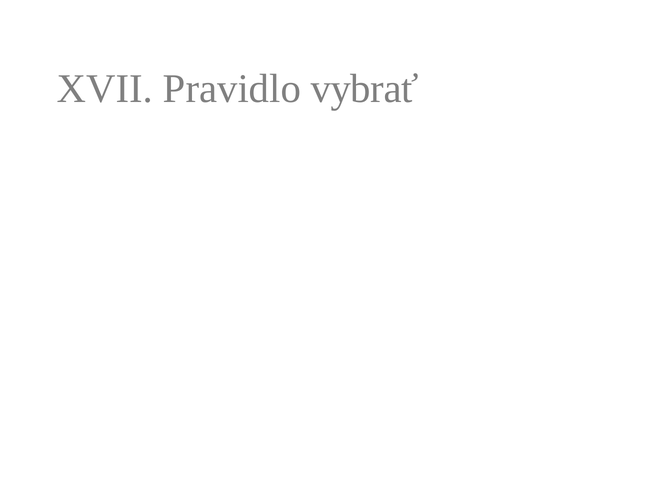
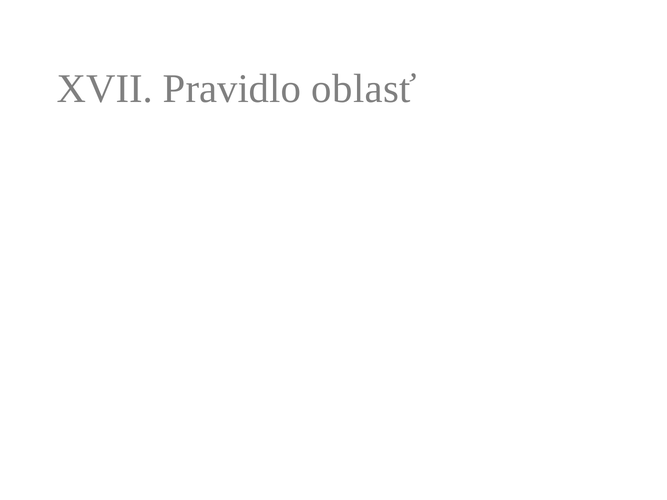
Pravidlo vybrať: vybrať -> oblasť
